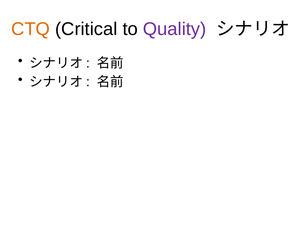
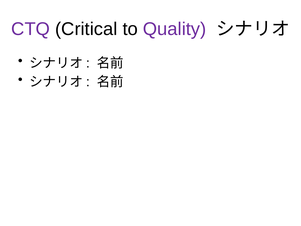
CTQ colour: orange -> purple
